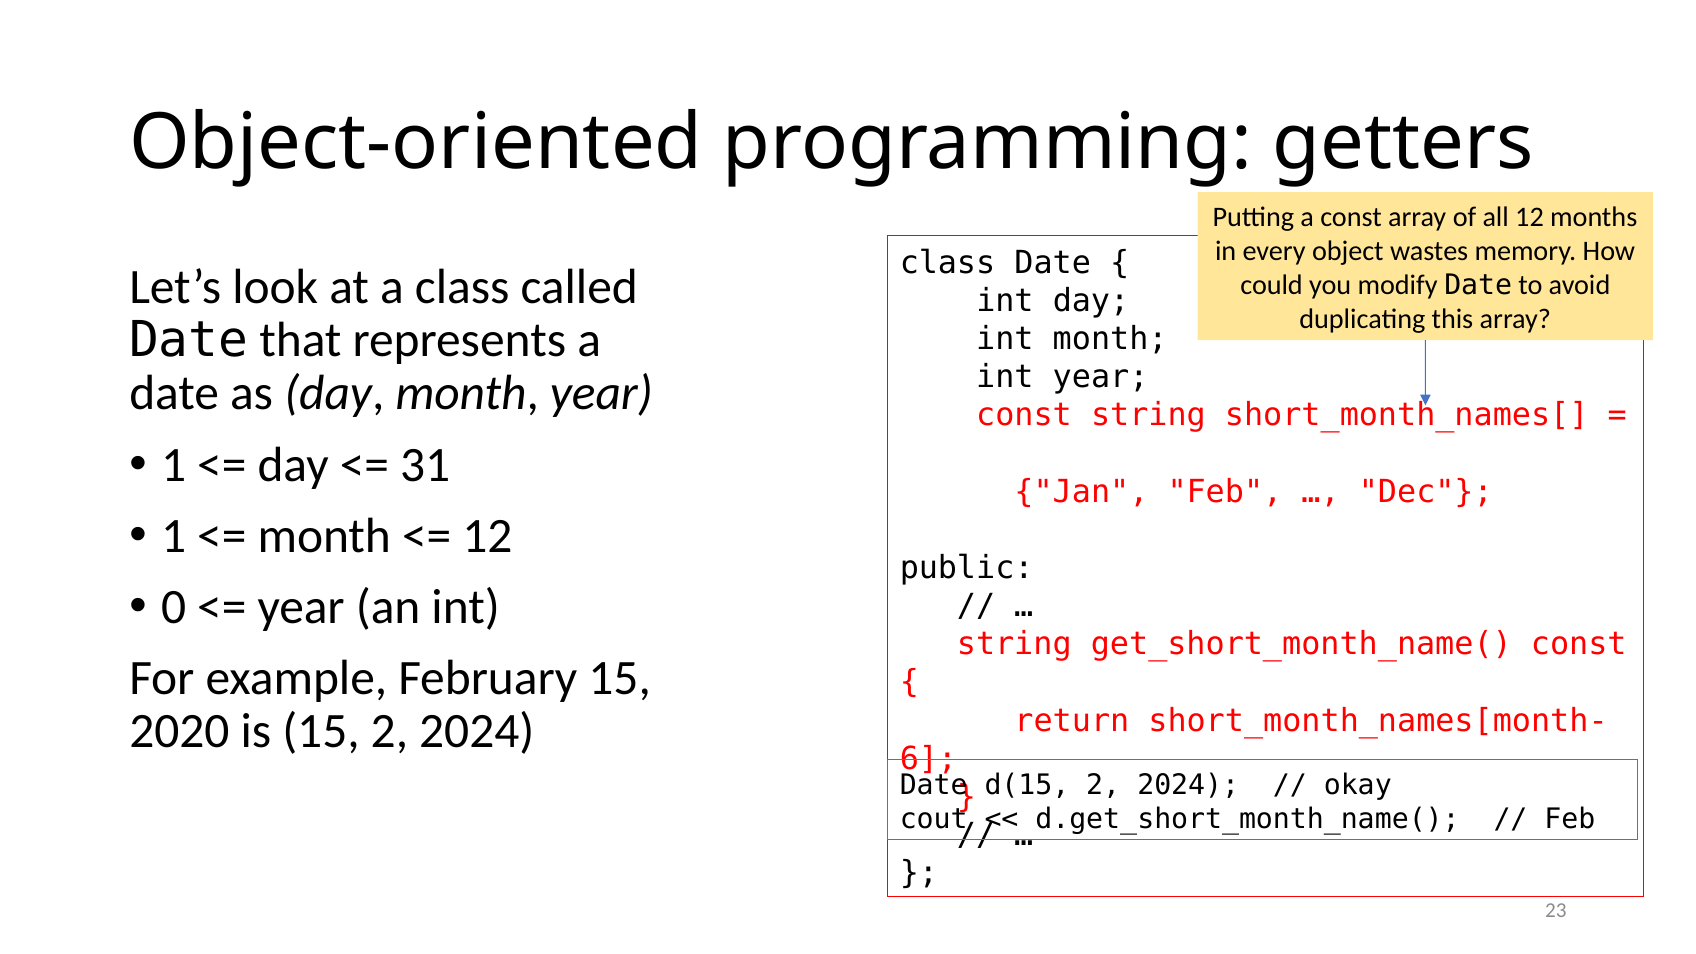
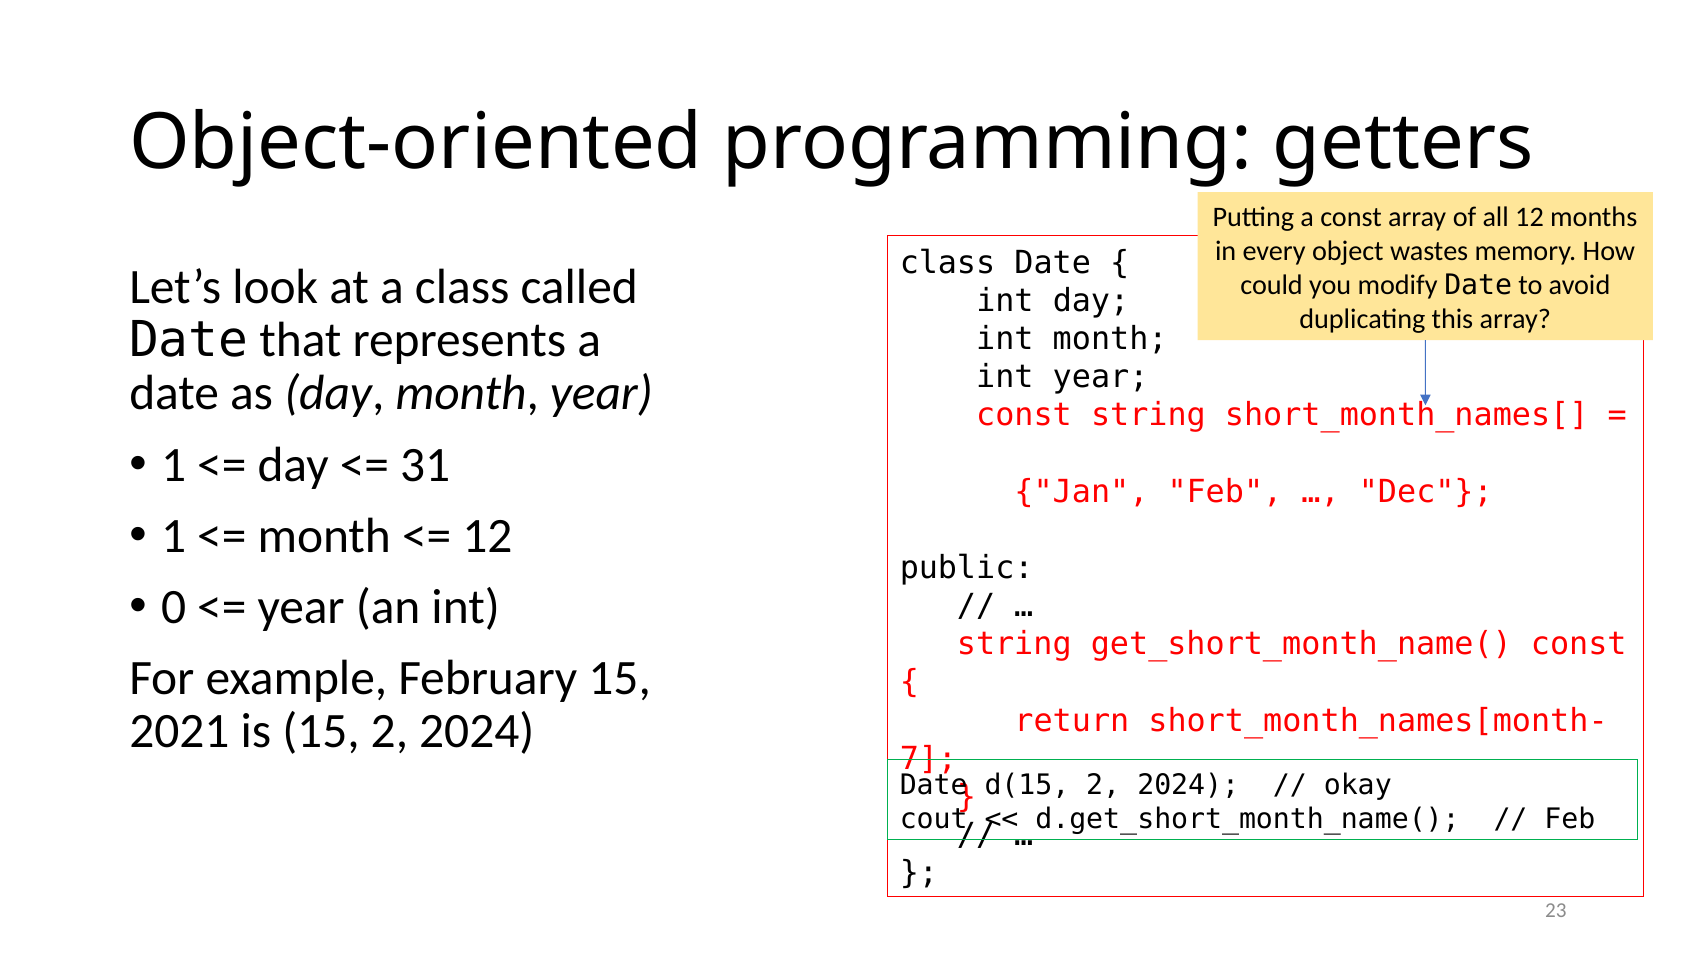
2020: 2020 -> 2021
6: 6 -> 7
